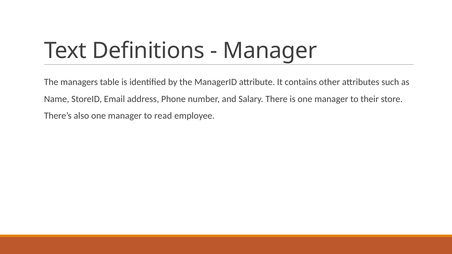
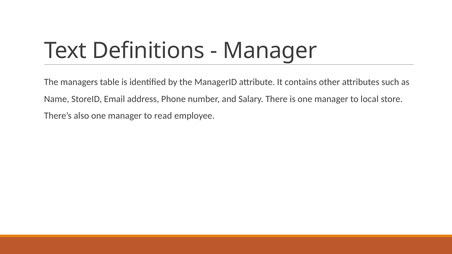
their: their -> local
